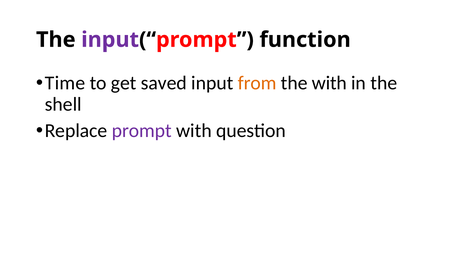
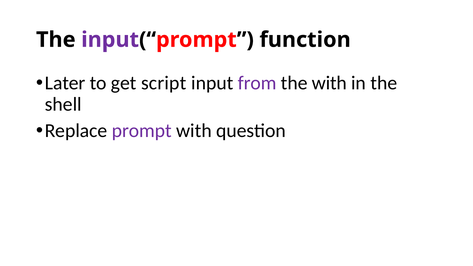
Time: Time -> Later
saved: saved -> script
from colour: orange -> purple
